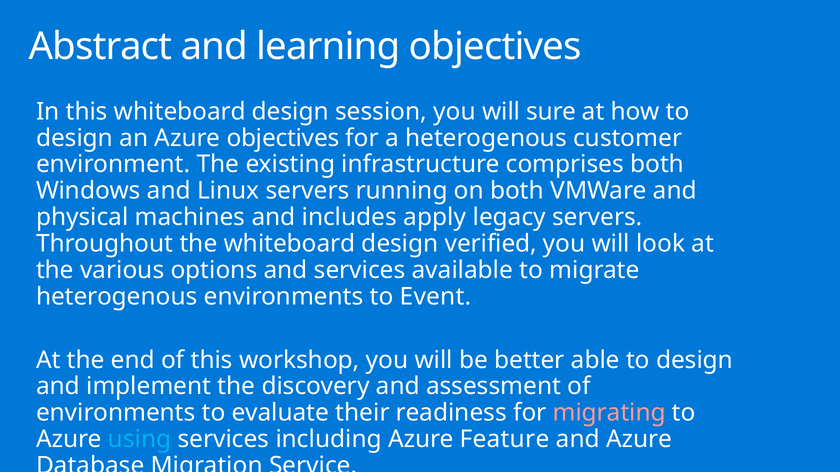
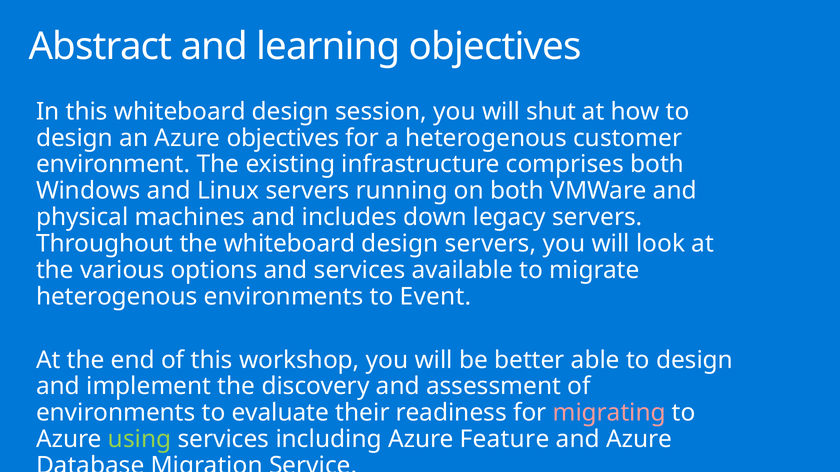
sure: sure -> shut
apply: apply -> down
design verified: verified -> servers
using colour: light blue -> light green
